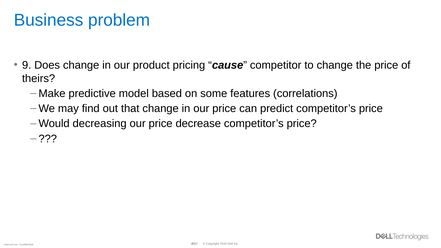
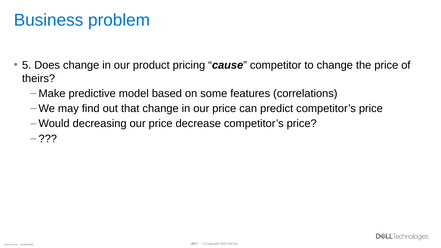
9: 9 -> 5
